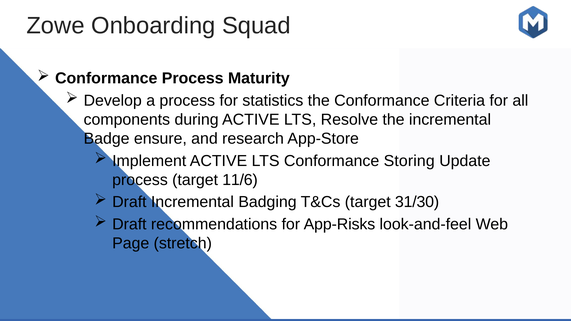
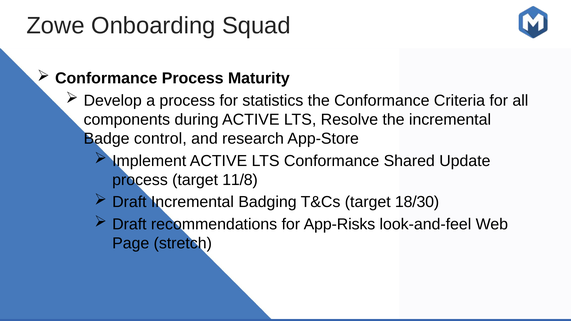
ensure: ensure -> control
Storing: Storing -> Shared
11/6: 11/6 -> 11/8
31/30: 31/30 -> 18/30
